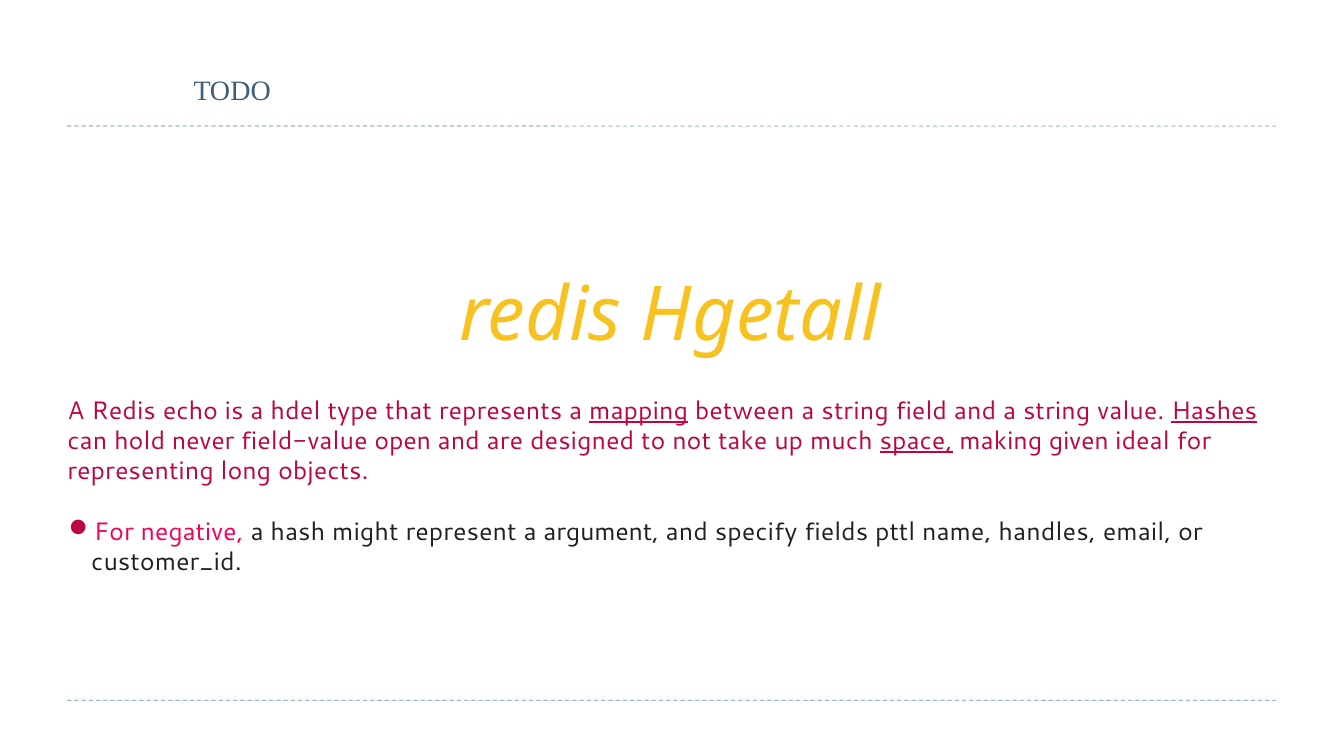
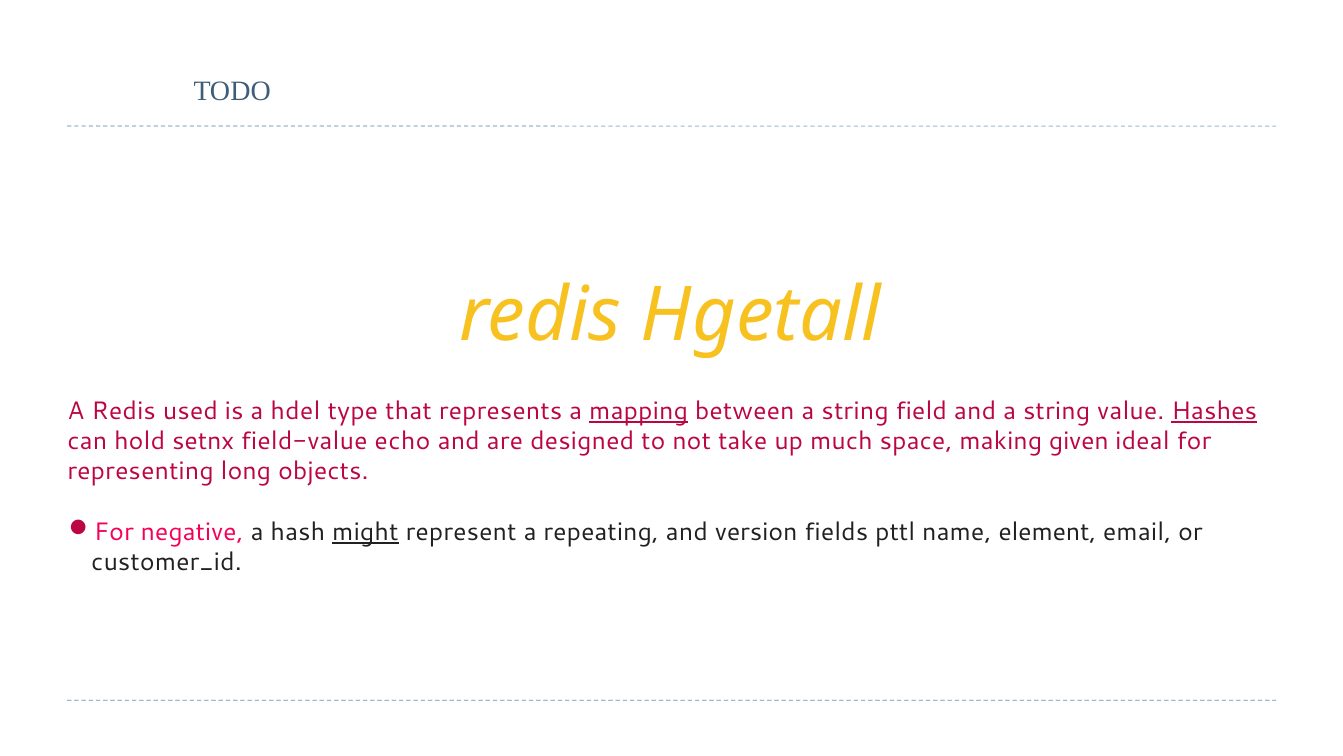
echo: echo -> used
never: never -> setnx
open: open -> echo
space underline: present -> none
might underline: none -> present
argument: argument -> repeating
specify: specify -> version
handles: handles -> element
